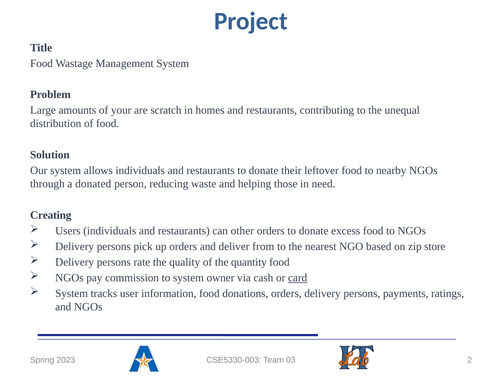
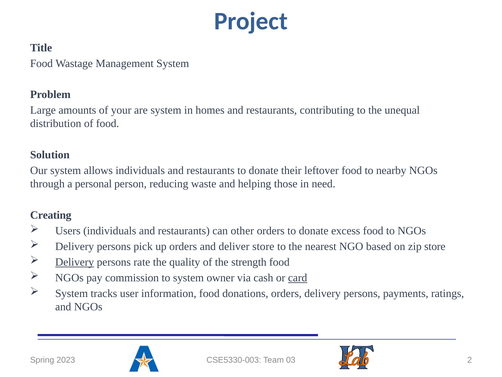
are scratch: scratch -> system
donated: donated -> personal
deliver from: from -> store
Delivery at (75, 262) underline: none -> present
quantity: quantity -> strength
